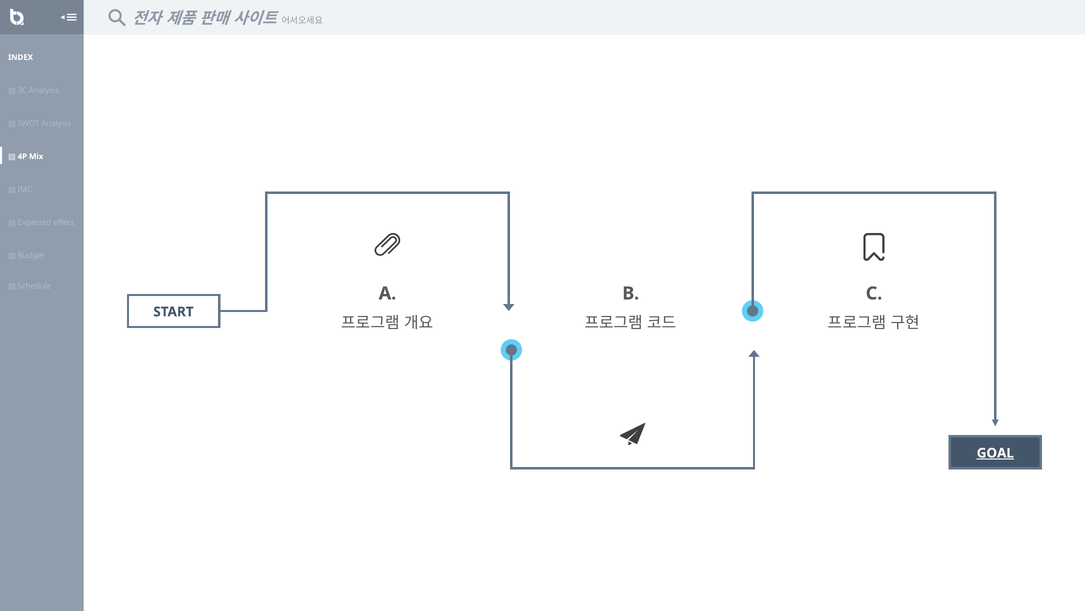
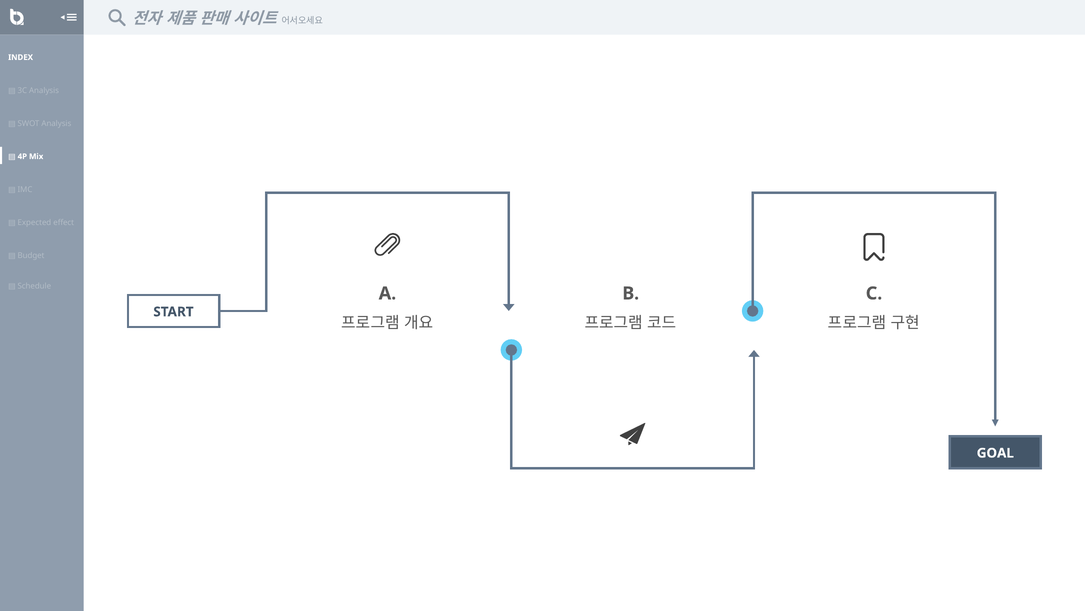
GOAL underline: present -> none
